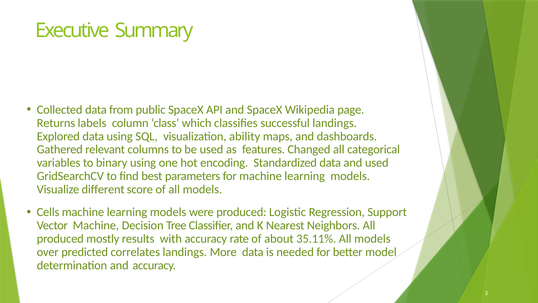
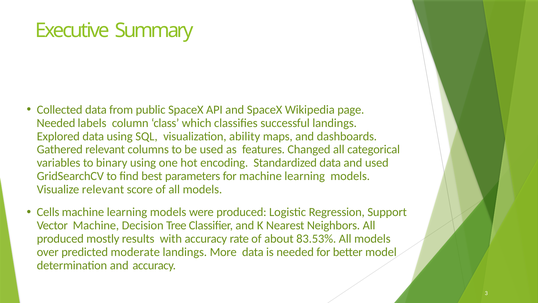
Returns at (56, 123): Returns -> Needed
Visualize different: different -> relevant
35.11%: 35.11% -> 83.53%
correlates: correlates -> moderate
